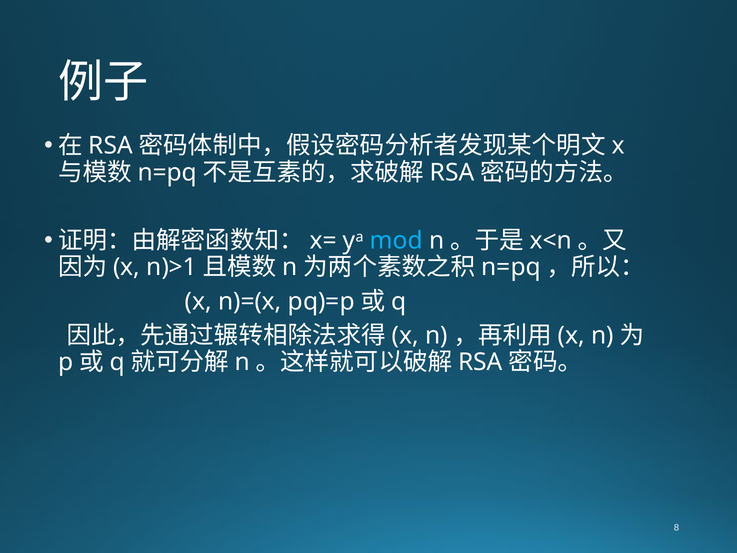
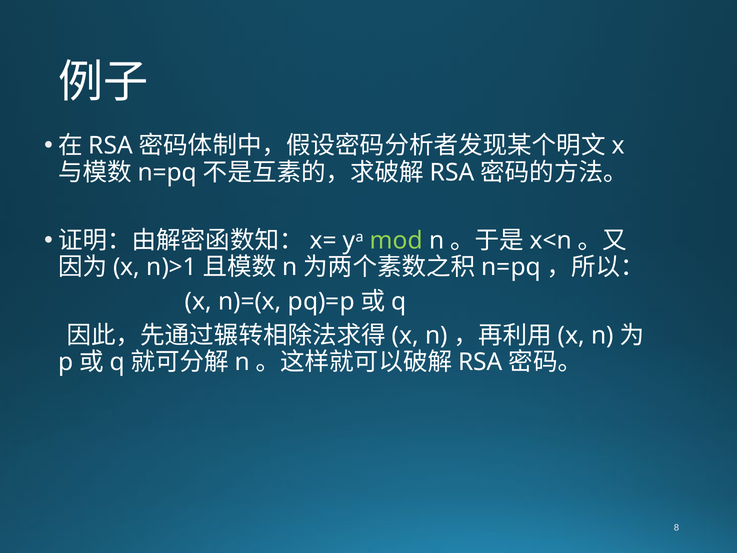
mod colour: light blue -> light green
